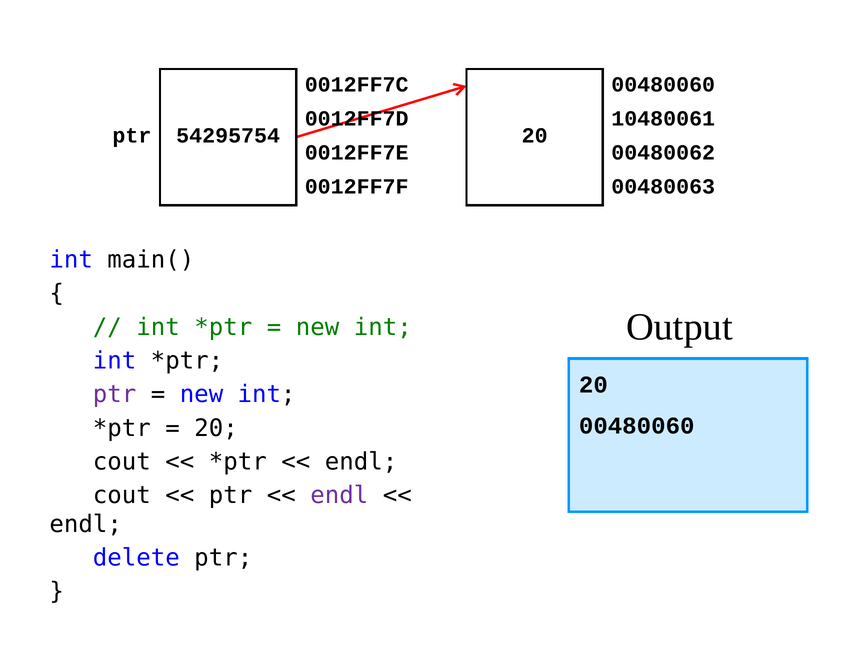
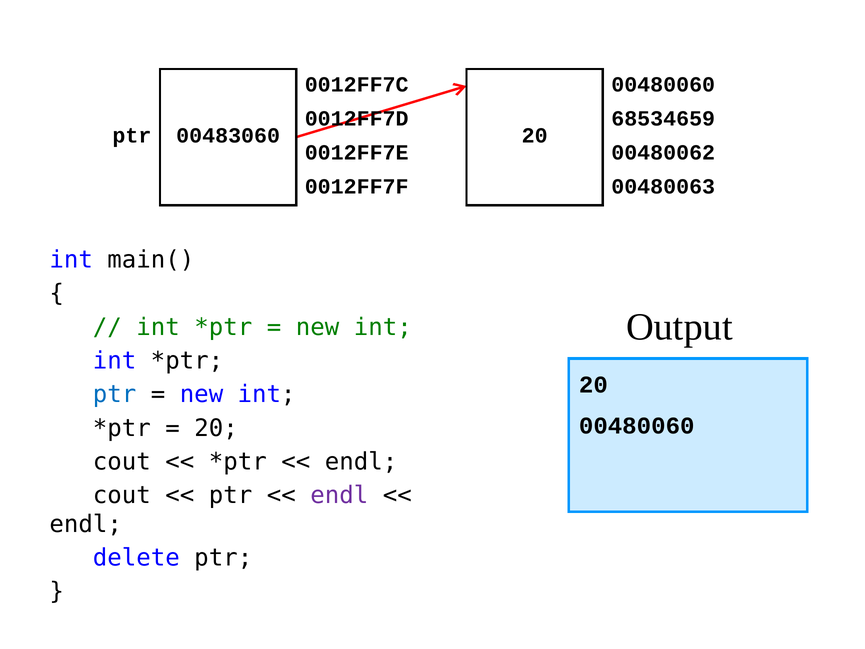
10480061: 10480061 -> 68534659
54295754: 54295754 -> 00483060
ptr at (115, 394) colour: purple -> blue
